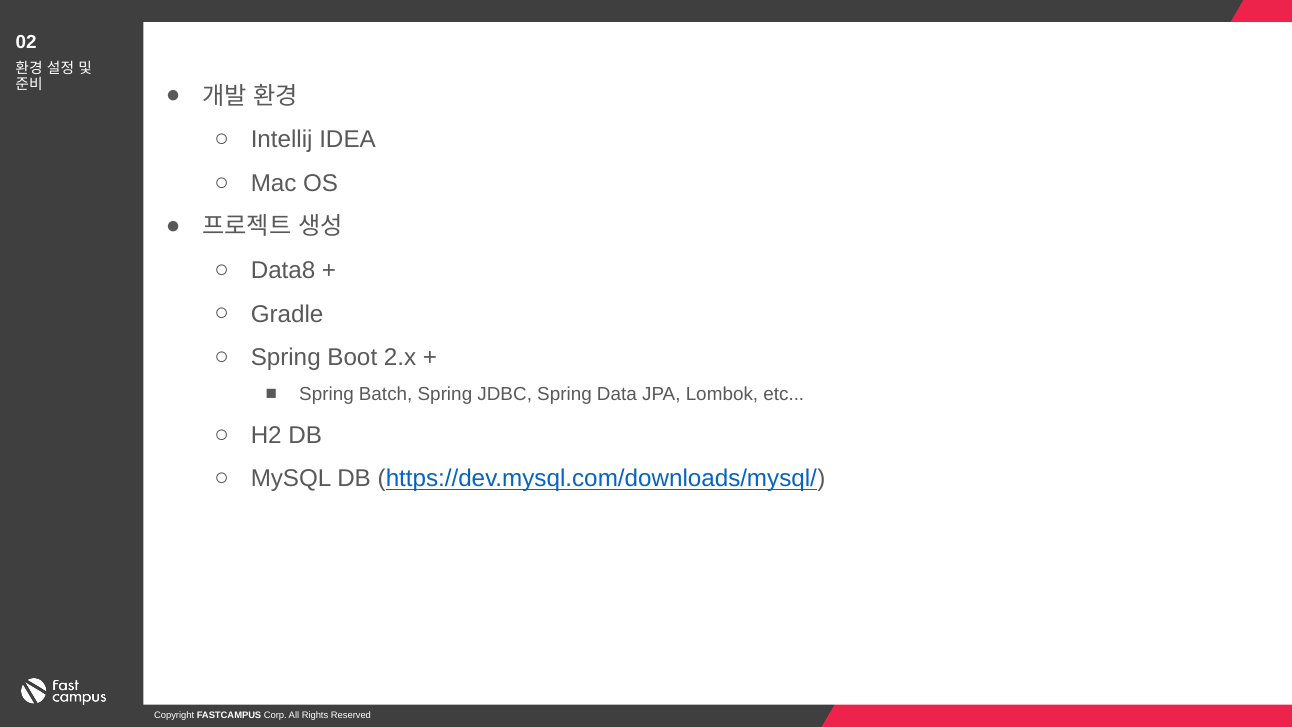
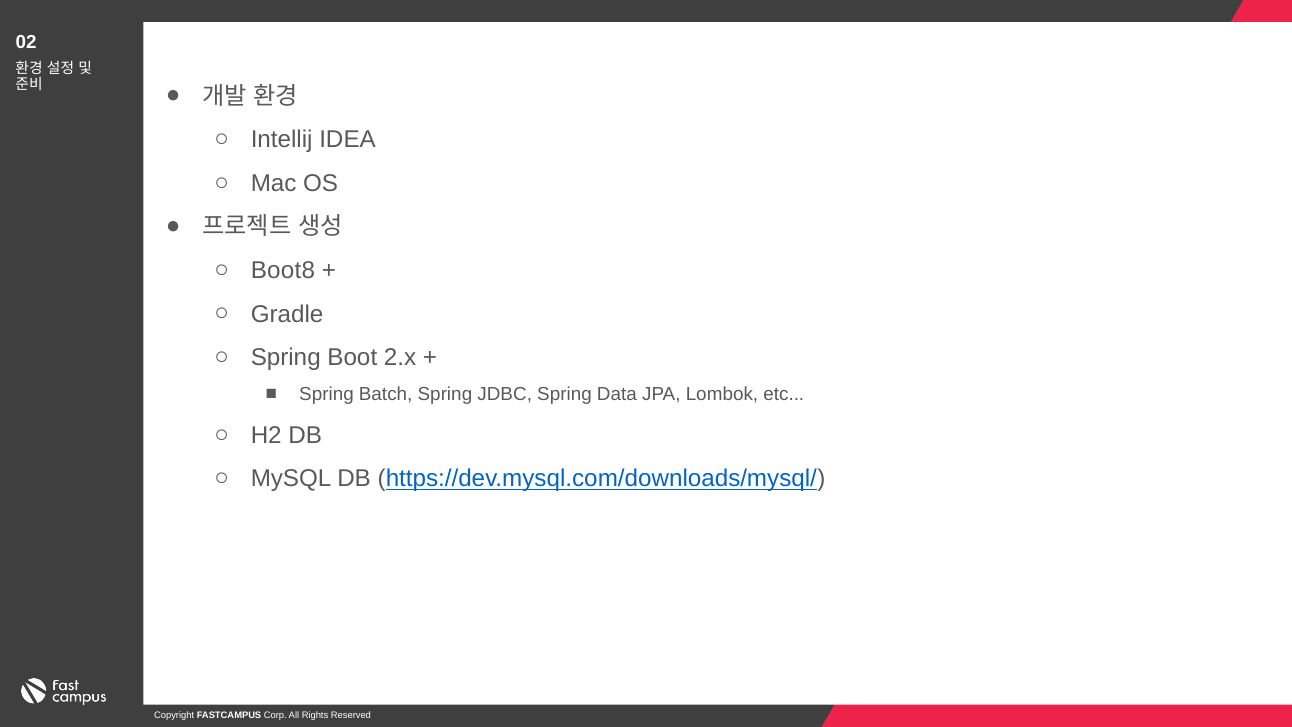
Data8: Data8 -> Boot8
